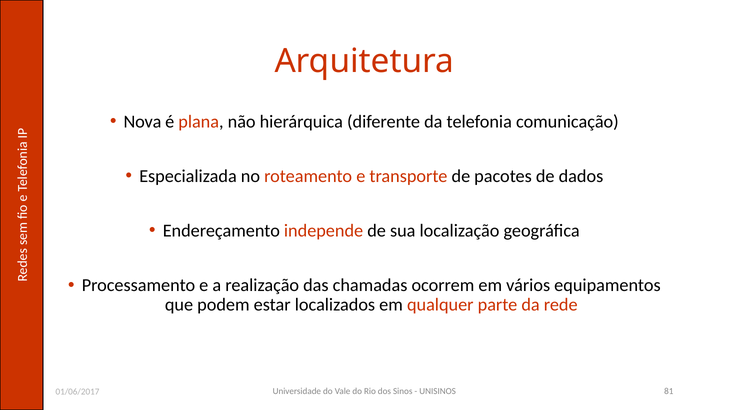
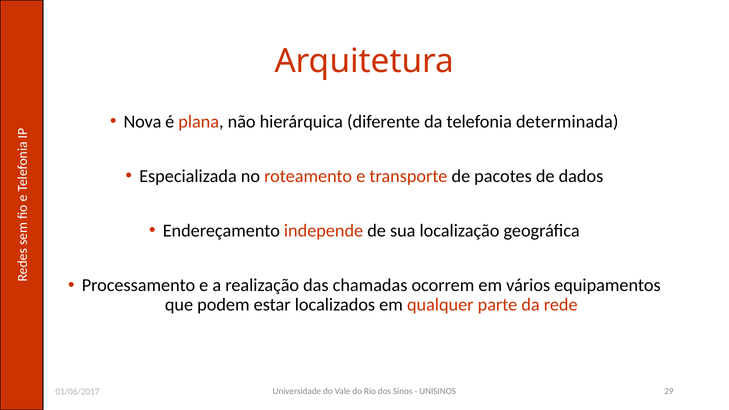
comunicação: comunicação -> determinada
81: 81 -> 29
